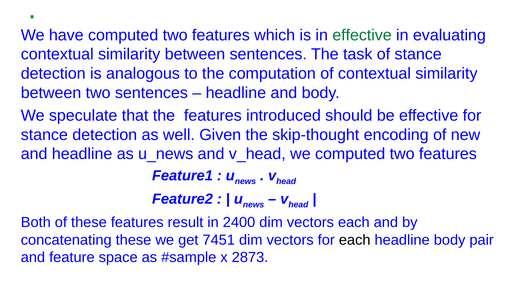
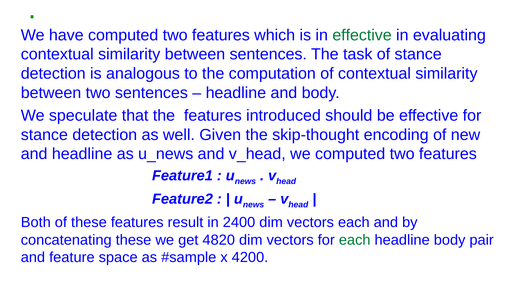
7451: 7451 -> 4820
each at (355, 240) colour: black -> green
2873: 2873 -> 4200
